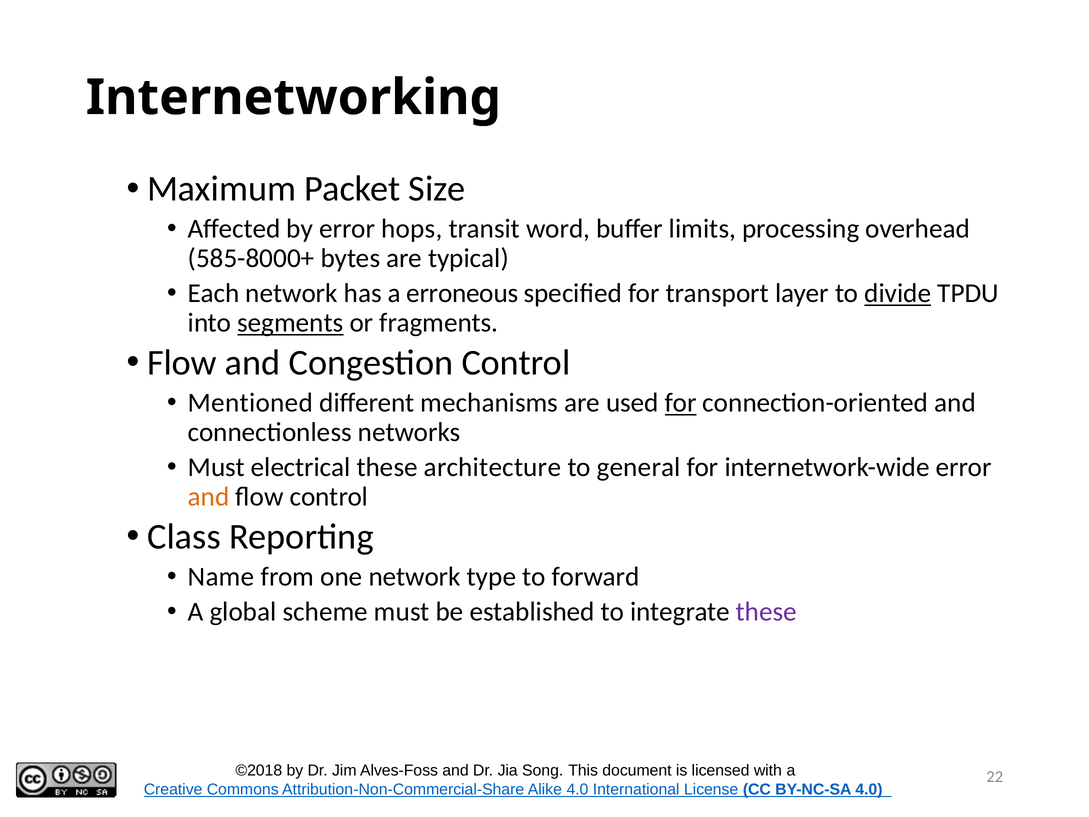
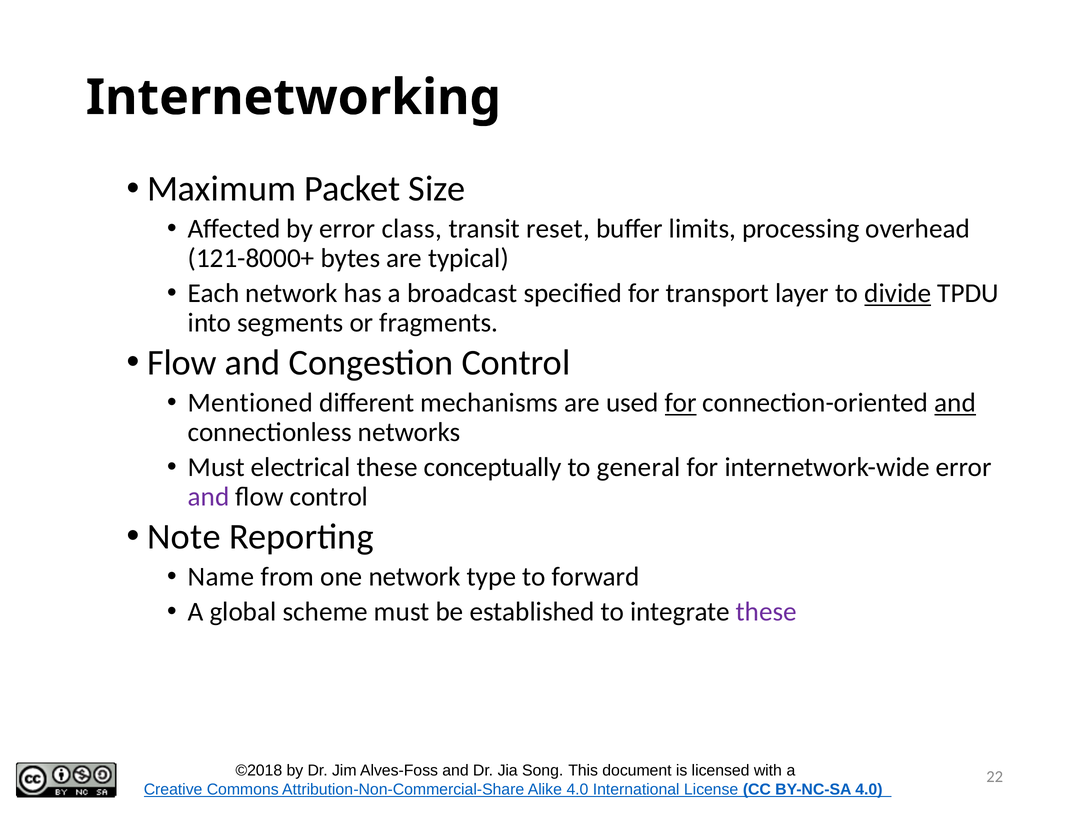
hops: hops -> class
word: word -> reset
585-8000+: 585-8000+ -> 121-8000+
erroneous: erroneous -> broadcast
segments underline: present -> none
and at (955, 403) underline: none -> present
architecture: architecture -> conceptually
and at (209, 497) colour: orange -> purple
Class: Class -> Note
